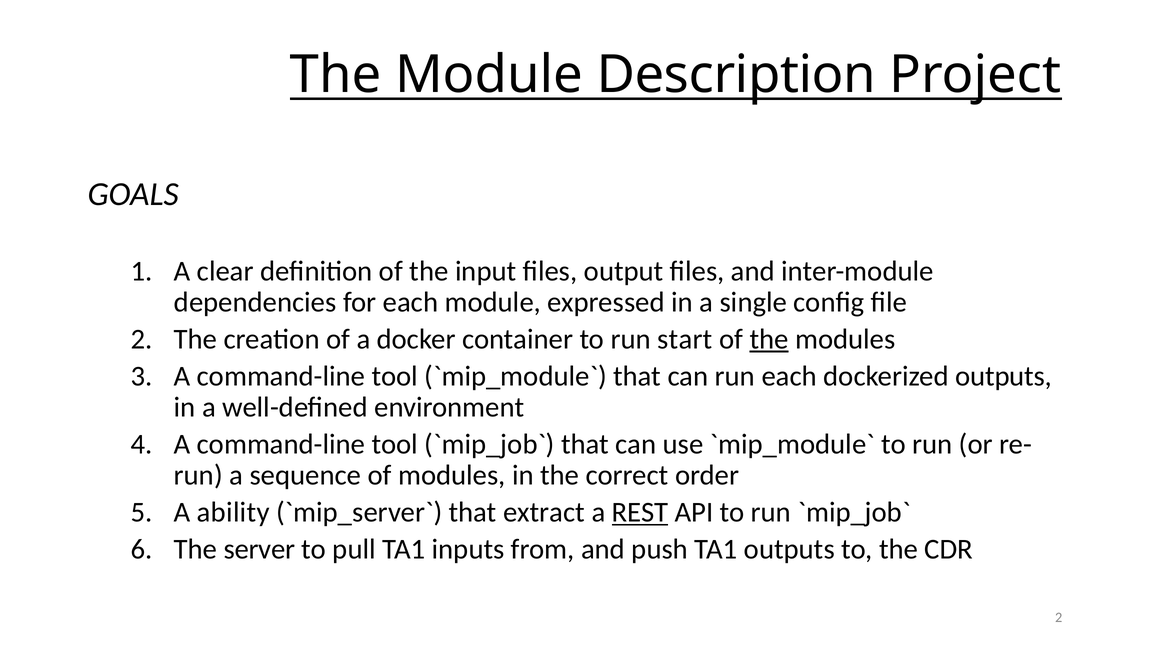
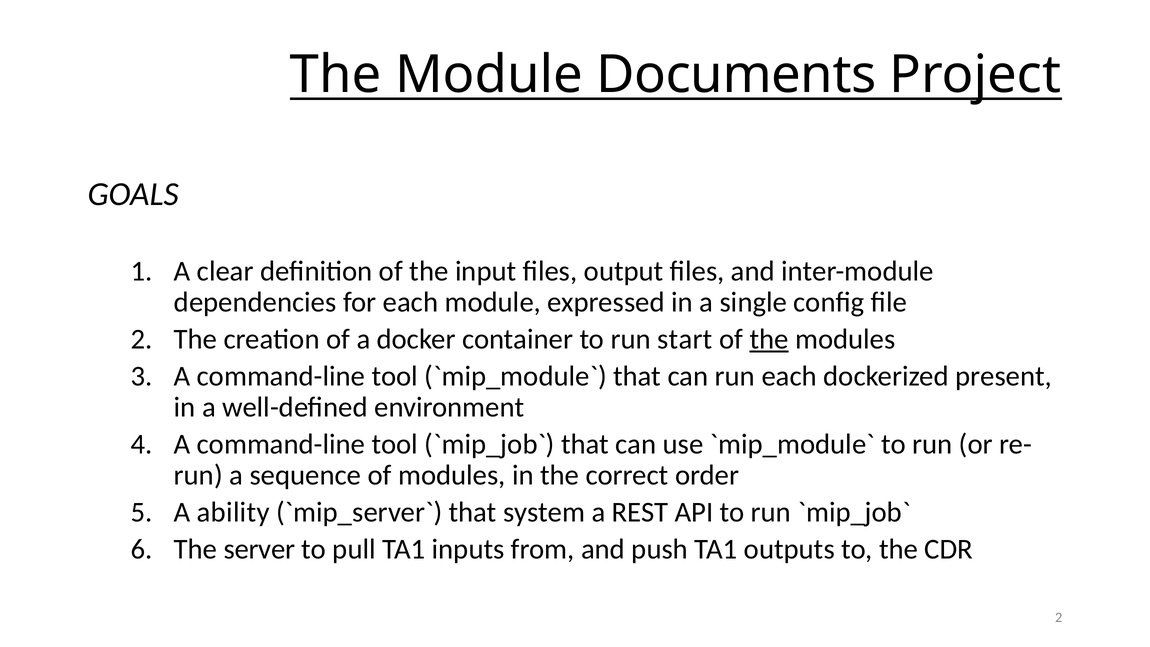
Description: Description -> Documents
dockerized outputs: outputs -> present
extract: extract -> system
REST underline: present -> none
